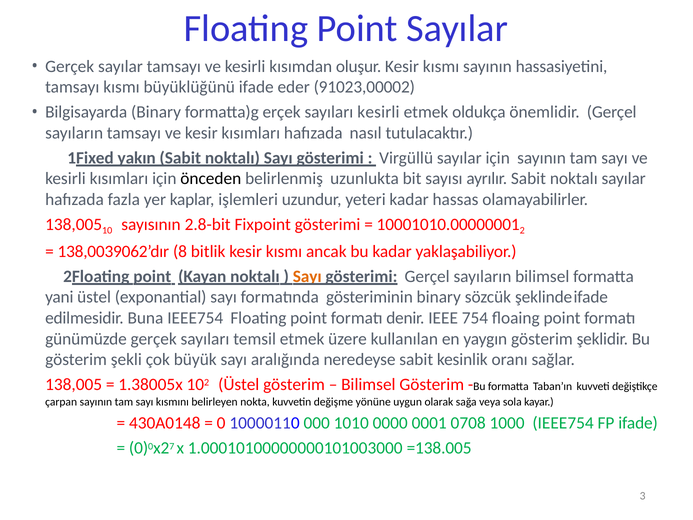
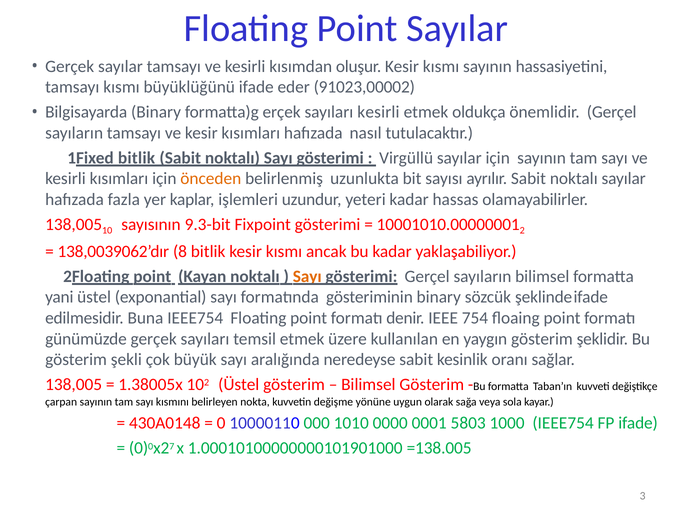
yakın at (137, 158): yakın -> bitlik
önceden colour: black -> orange
2.8-bit: 2.8-bit -> 9.3-bit
0708: 0708 -> 5803
1.00010100000000101003000: 1.00010100000000101003000 -> 1.00010100000000101901000
